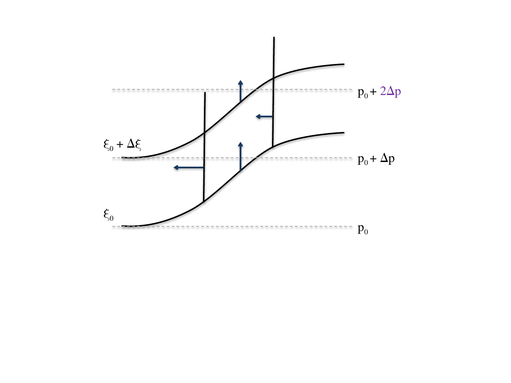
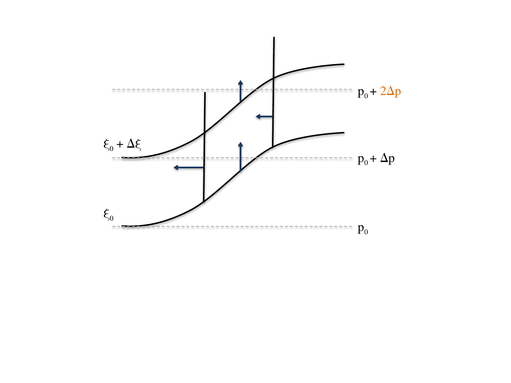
2Δp colour: purple -> orange
